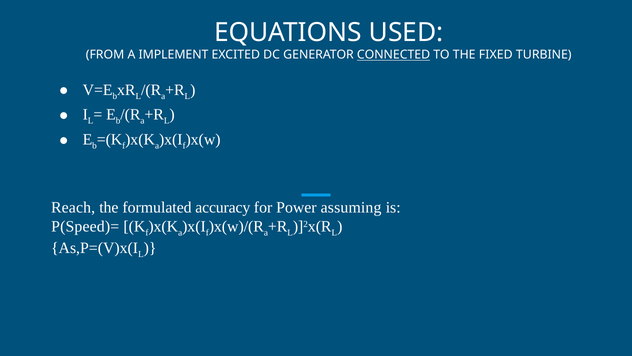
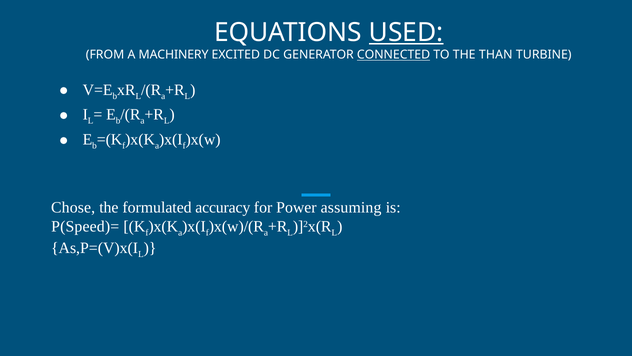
USED underline: none -> present
IMPLEMENT: IMPLEMENT -> MACHINERY
FIXED: FIXED -> THAN
Reach: Reach -> Chose
